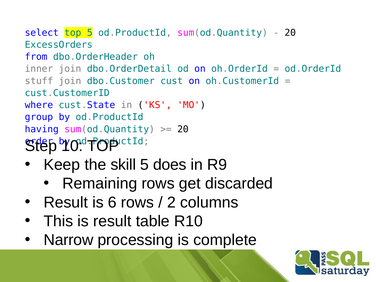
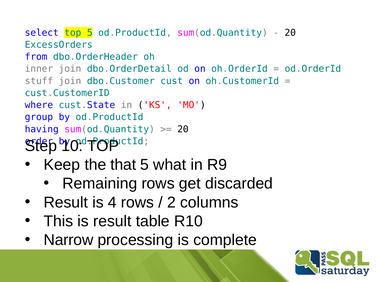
skill: skill -> that
does: does -> what
6: 6 -> 4
